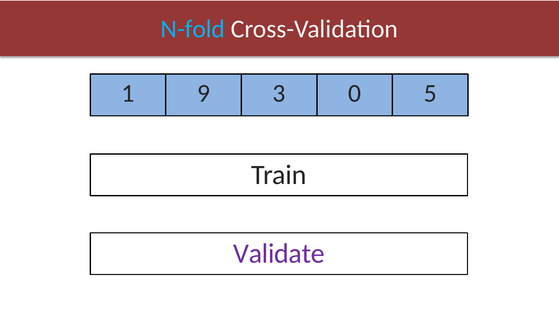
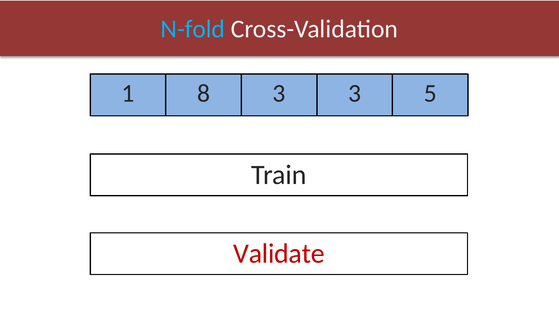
9: 9 -> 8
0 at (355, 93): 0 -> 3
Validate colour: purple -> red
